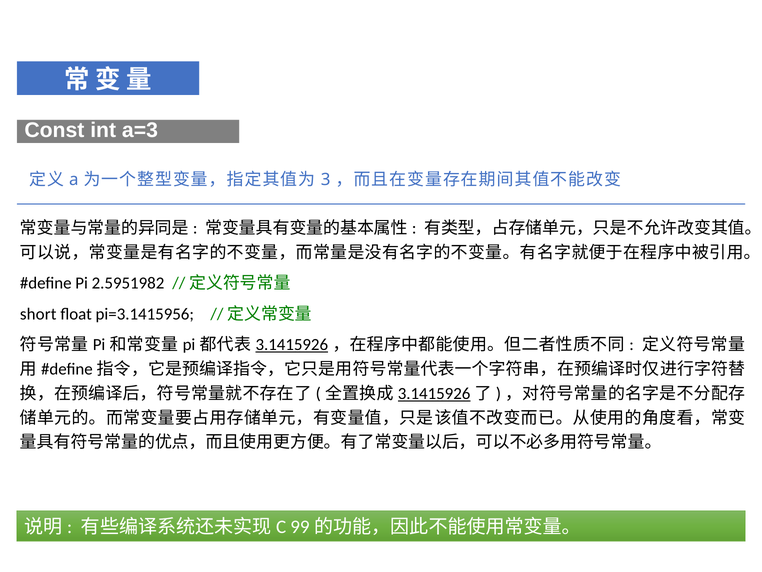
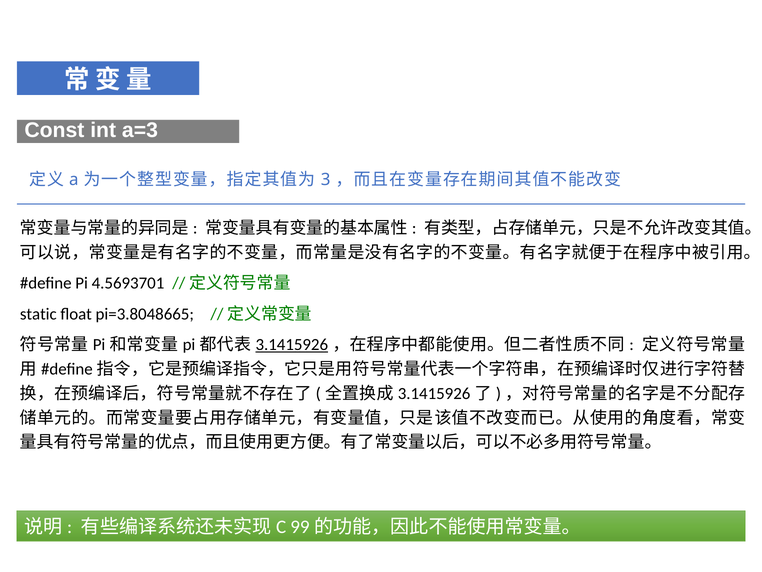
2.5951982: 2.5951982 -> 4.5693701
short: short -> static
pi=3.1415956: pi=3.1415956 -> pi=3.8048665
3.1415926 at (434, 393) underline: present -> none
